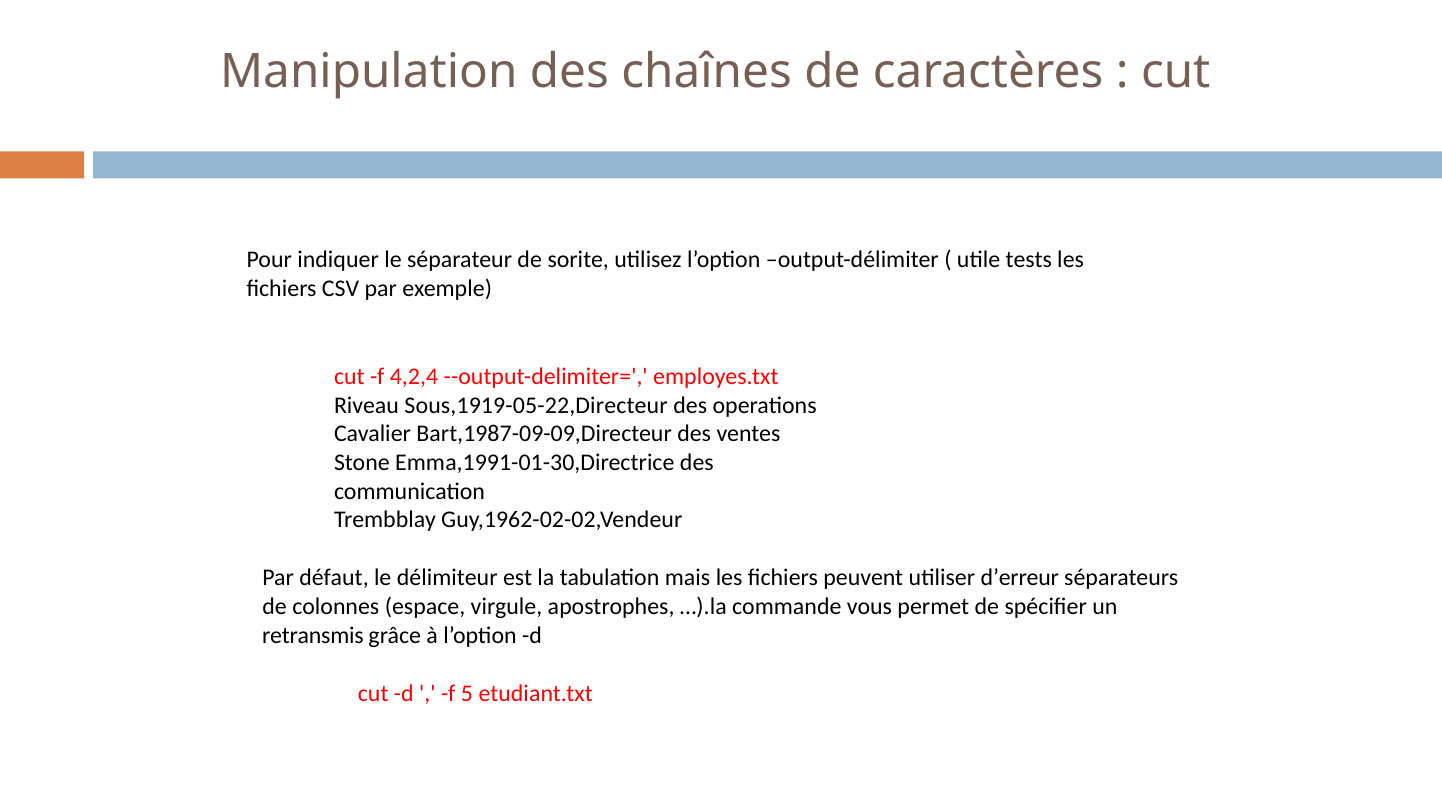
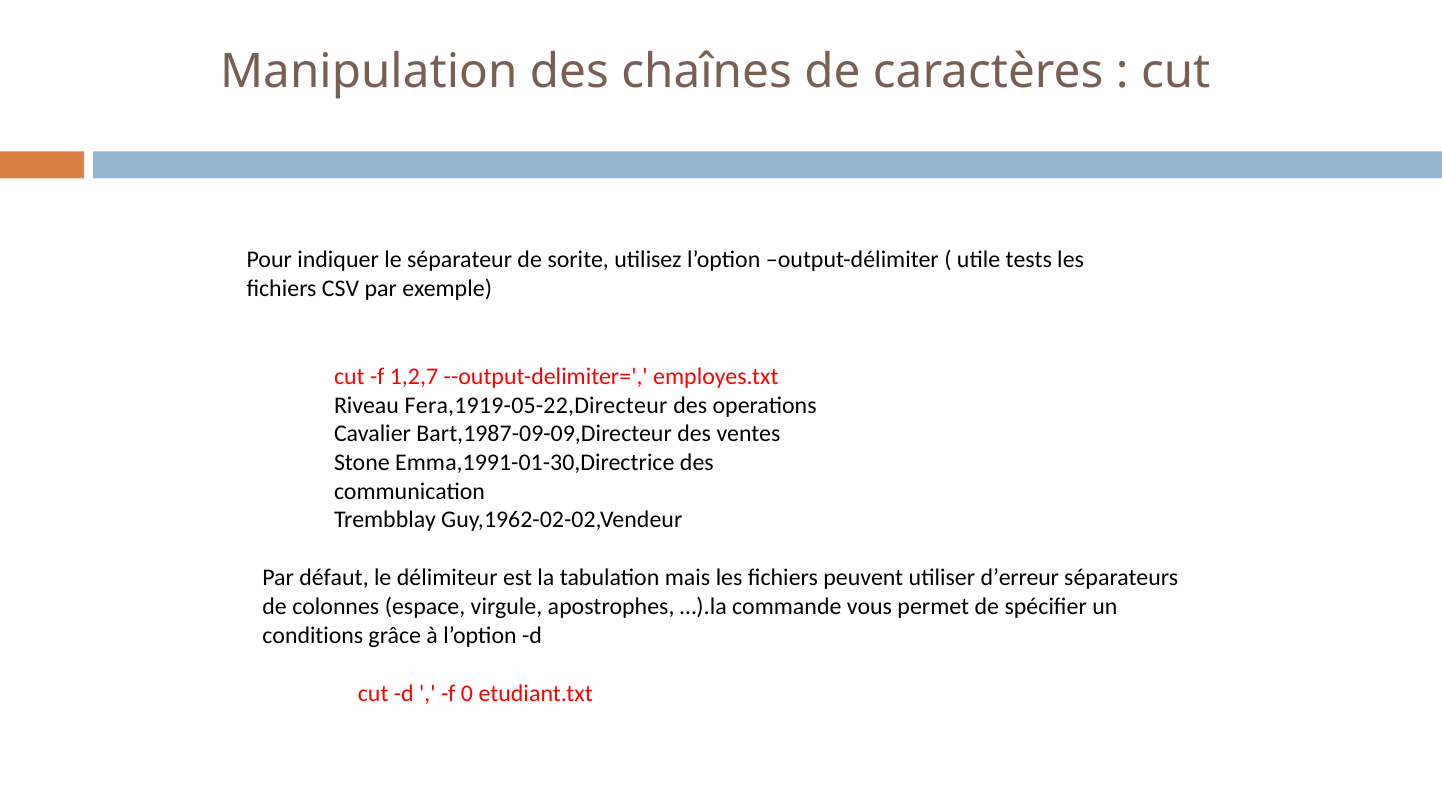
4,2,4: 4,2,4 -> 1,2,7
Sous,1919-05-22,Directeur: Sous,1919-05-22,Directeur -> Fera,1919-05-22,Directeur
retransmis: retransmis -> conditions
5: 5 -> 0
